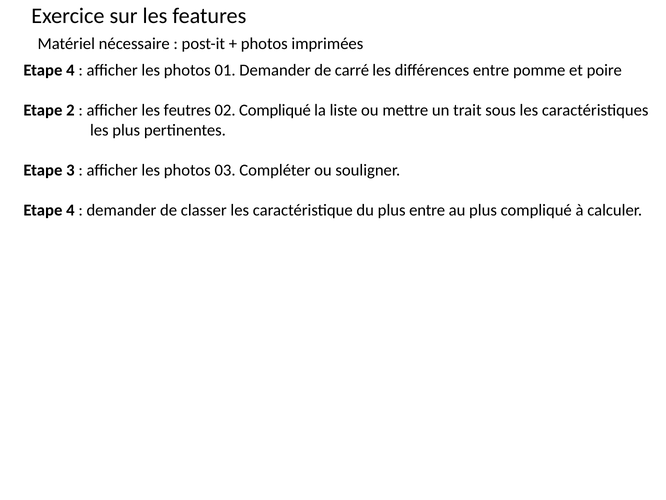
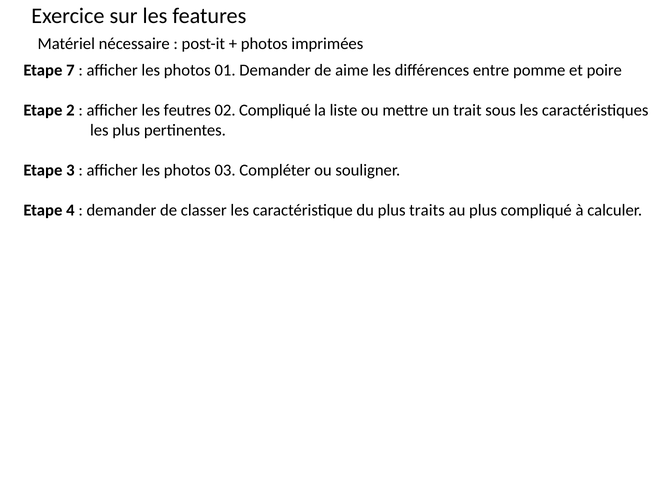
4 at (70, 70): 4 -> 7
carré: carré -> aime
plus entre: entre -> traits
